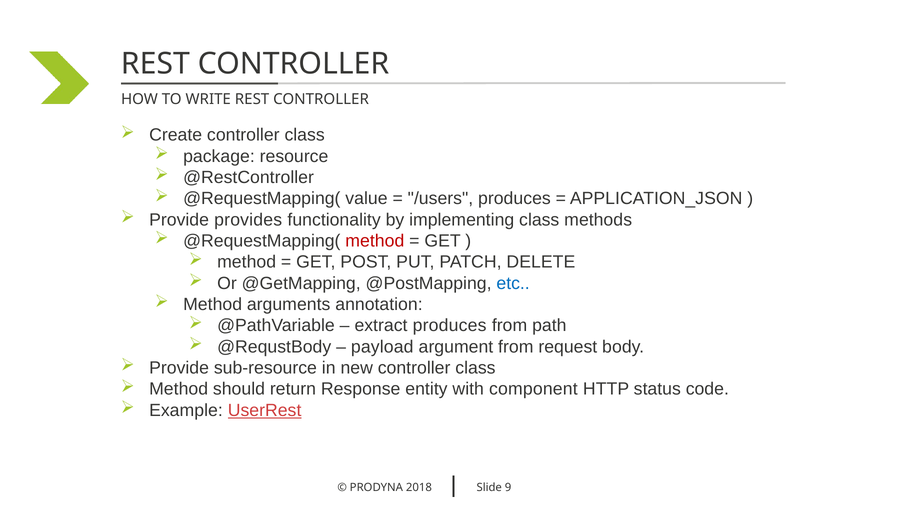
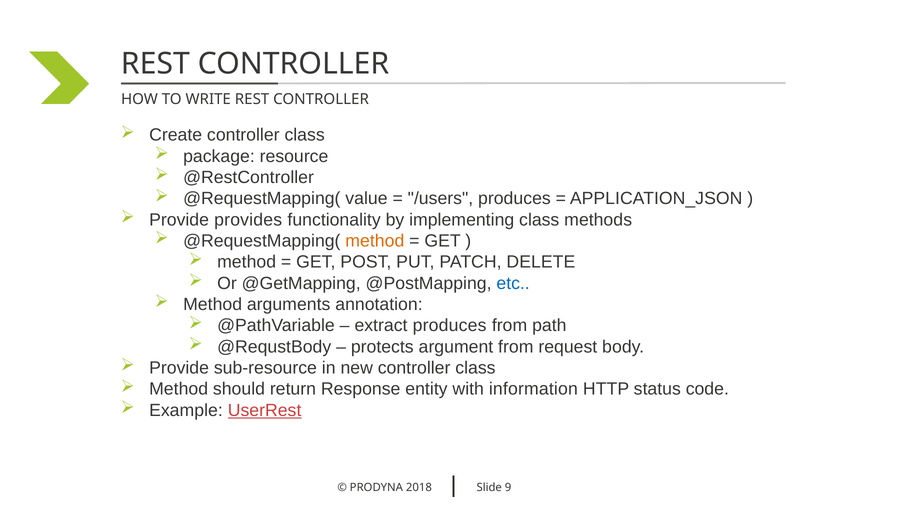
method at (375, 241) colour: red -> orange
payload: payload -> protects
component: component -> information
